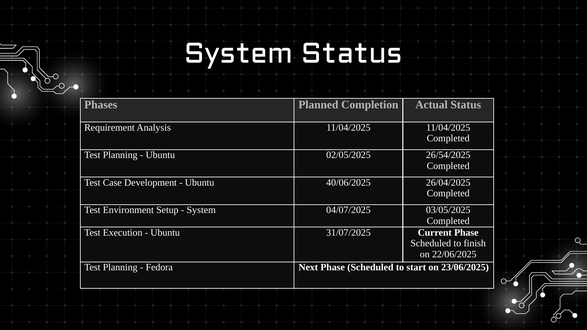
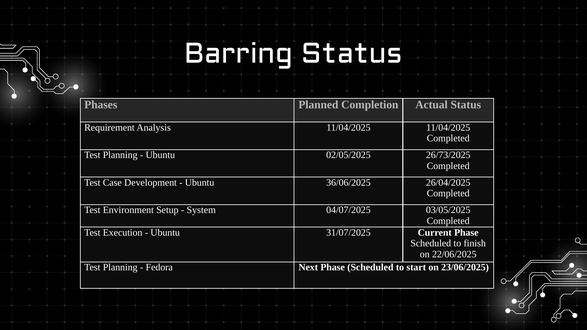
System at (239, 54): System -> Barring
26/54/2025: 26/54/2025 -> 26/73/2025
40/06/2025: 40/06/2025 -> 36/06/2025
